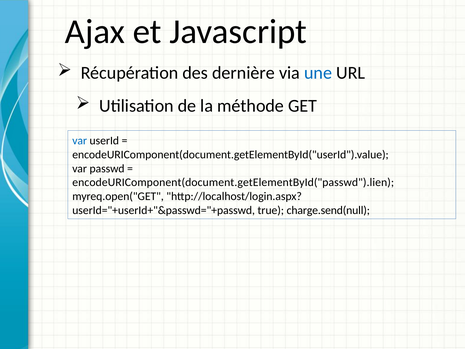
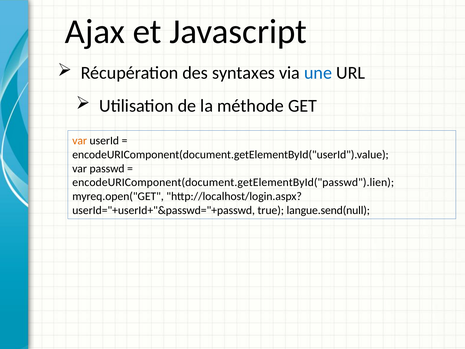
dernière: dernière -> syntaxes
var at (80, 140) colour: blue -> orange
charge.send(null: charge.send(null -> langue.send(null
